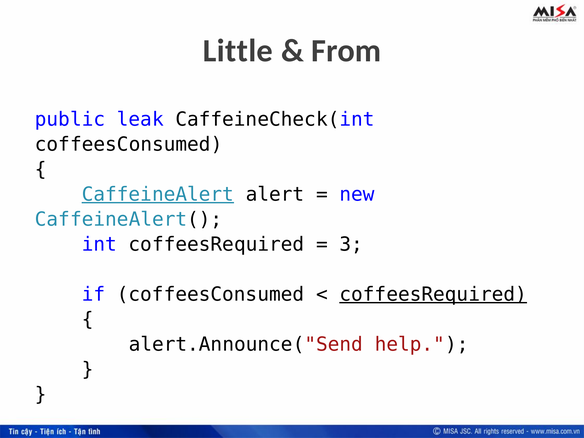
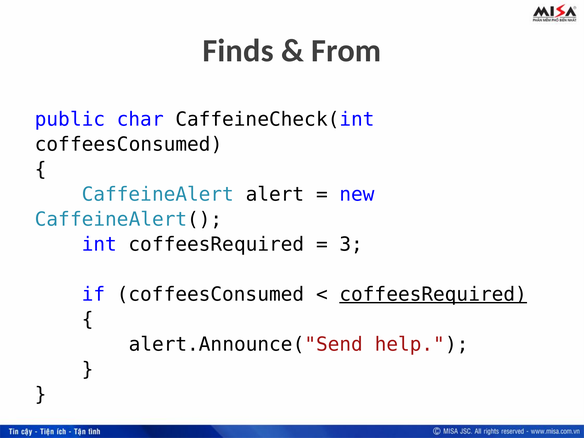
Little: Little -> Finds
leak: leak -> char
CaffeineAlert underline: present -> none
